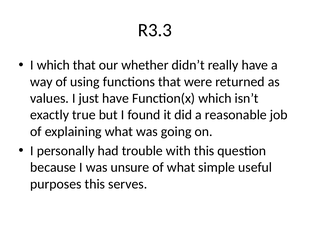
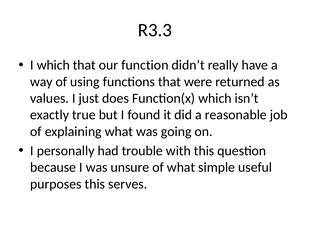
whether: whether -> function
just have: have -> does
